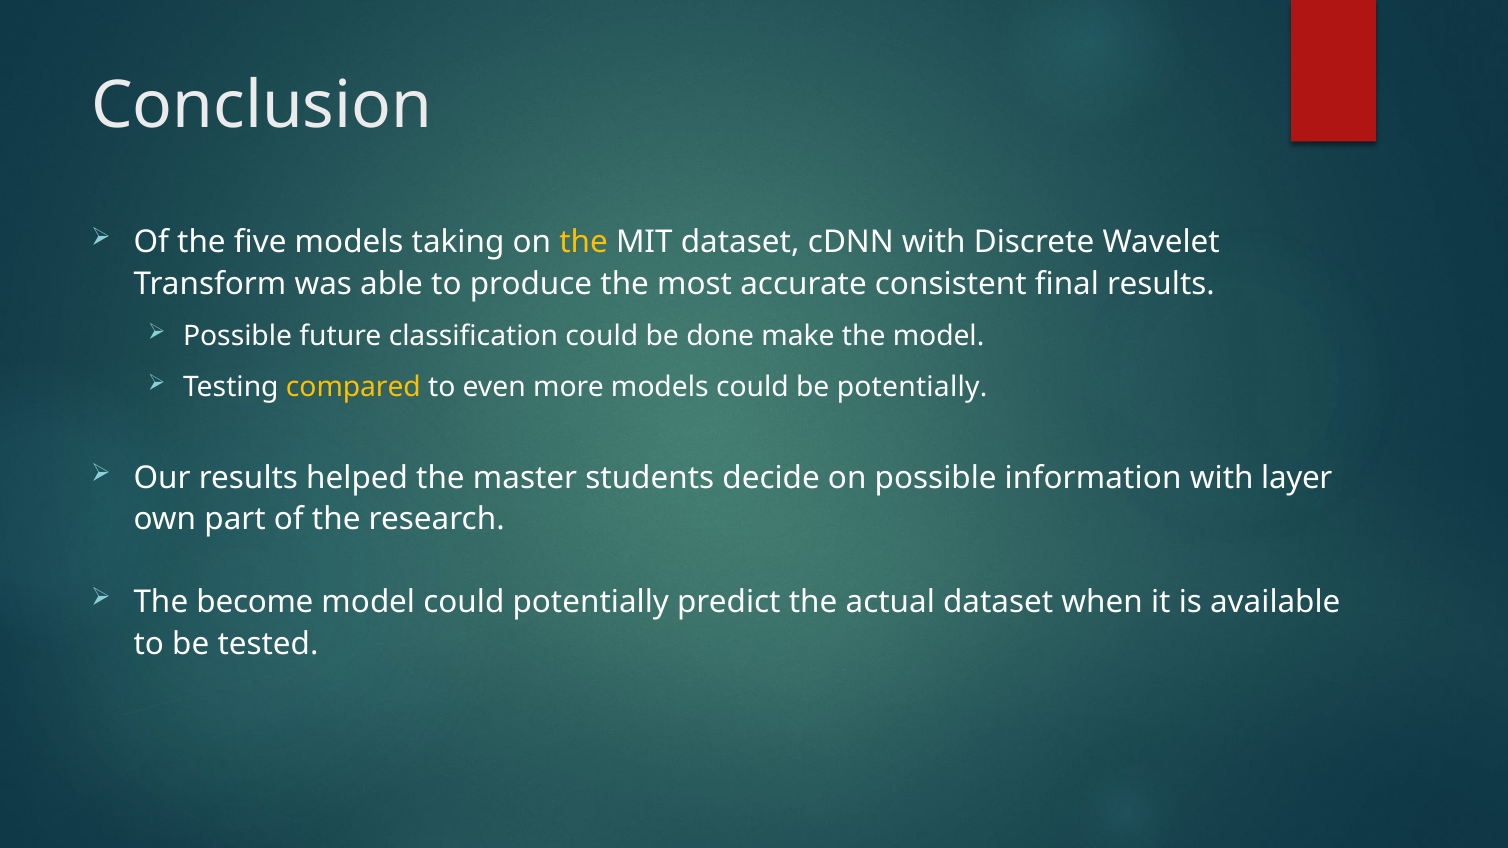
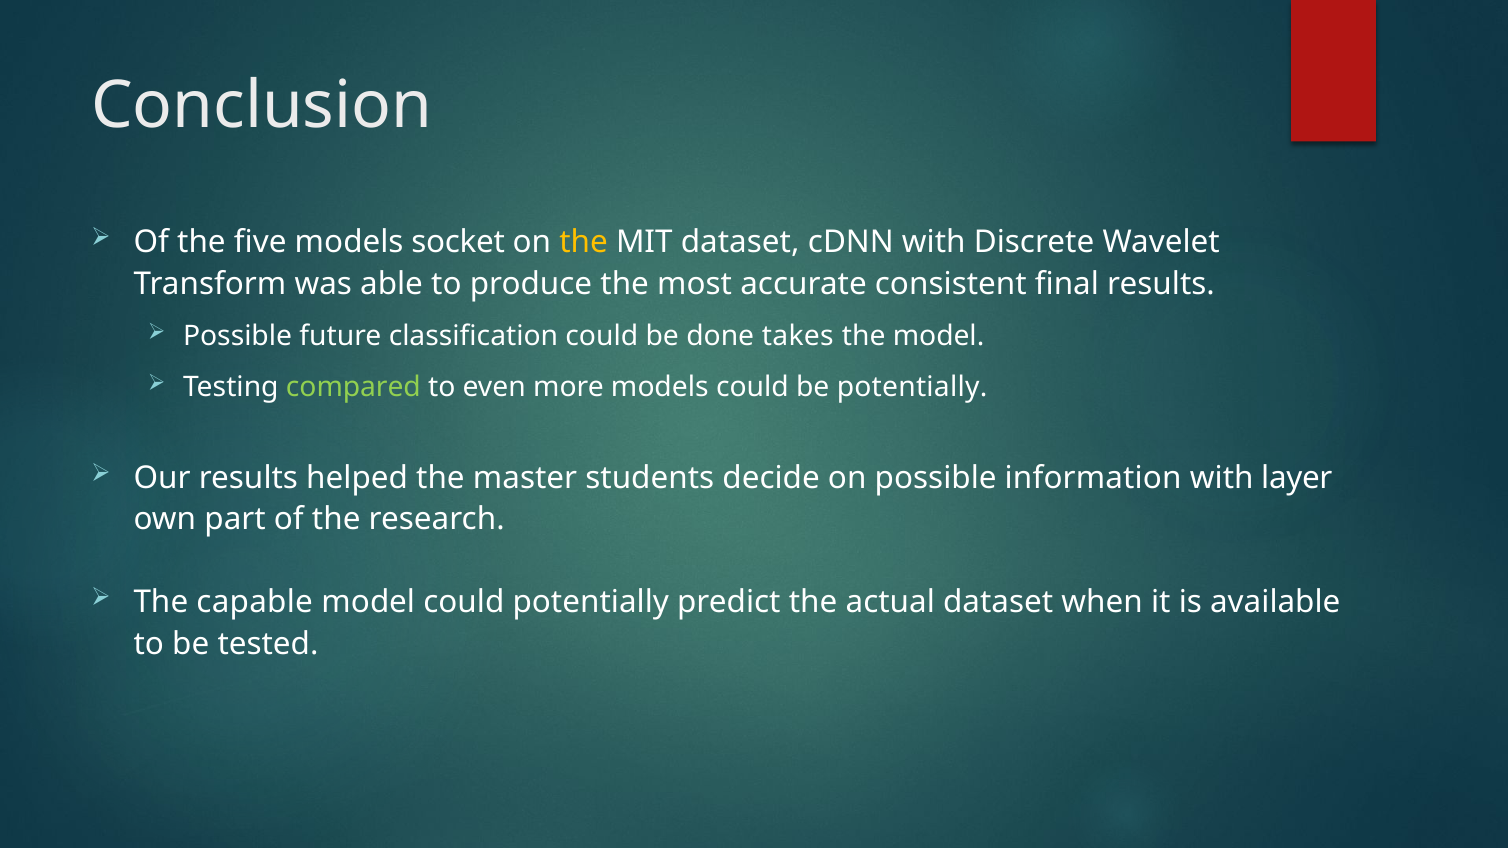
taking: taking -> socket
make: make -> takes
compared colour: yellow -> light green
become: become -> capable
